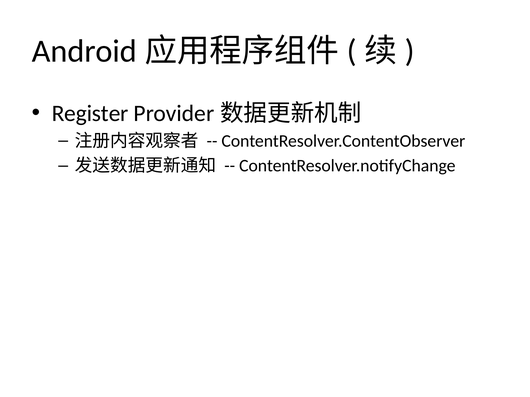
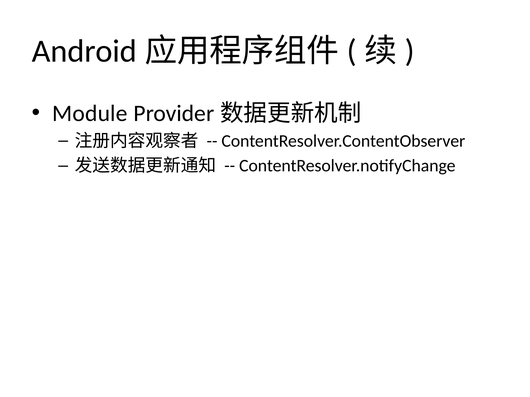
Register: Register -> Module
